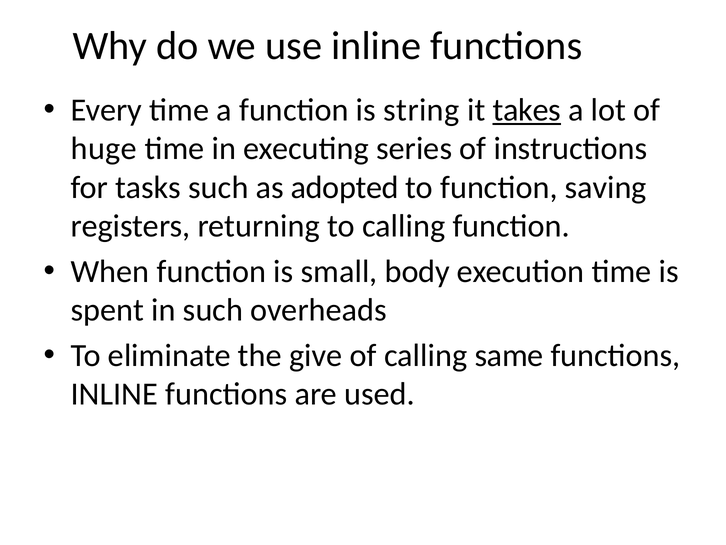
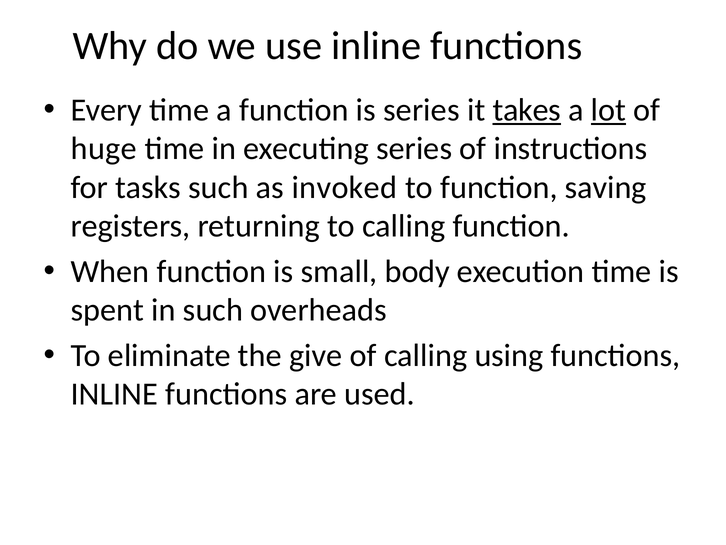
is string: string -> series
lot underline: none -> present
adopted: adopted -> invoked
same: same -> using
